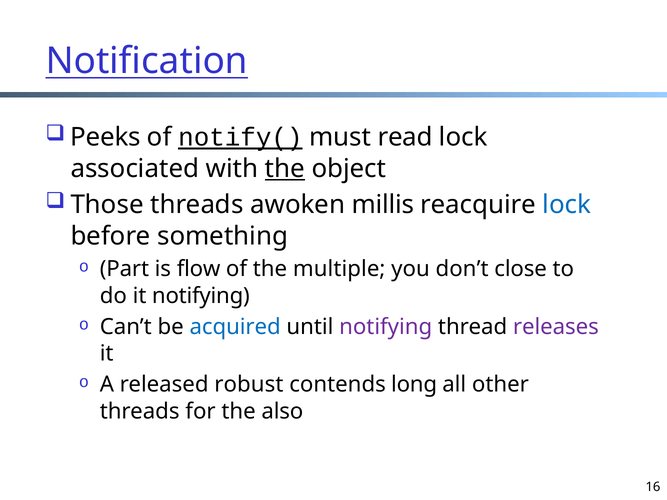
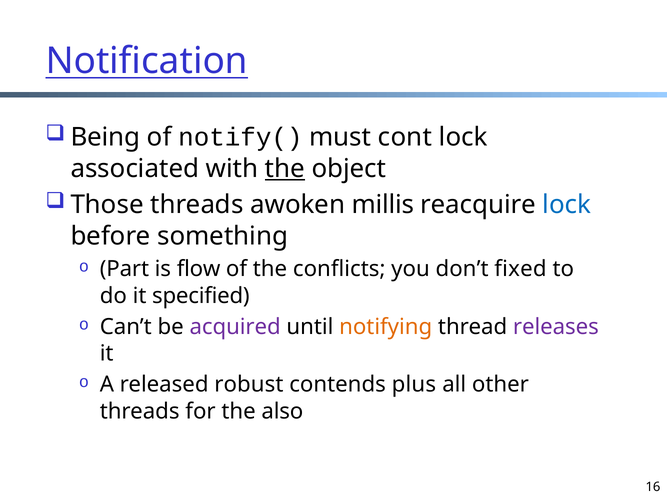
Peeks: Peeks -> Being
notify( underline: present -> none
read: read -> cont
multiple: multiple -> conflicts
close: close -> fixed
it notifying: notifying -> specified
acquired colour: blue -> purple
notifying at (386, 327) colour: purple -> orange
long: long -> plus
